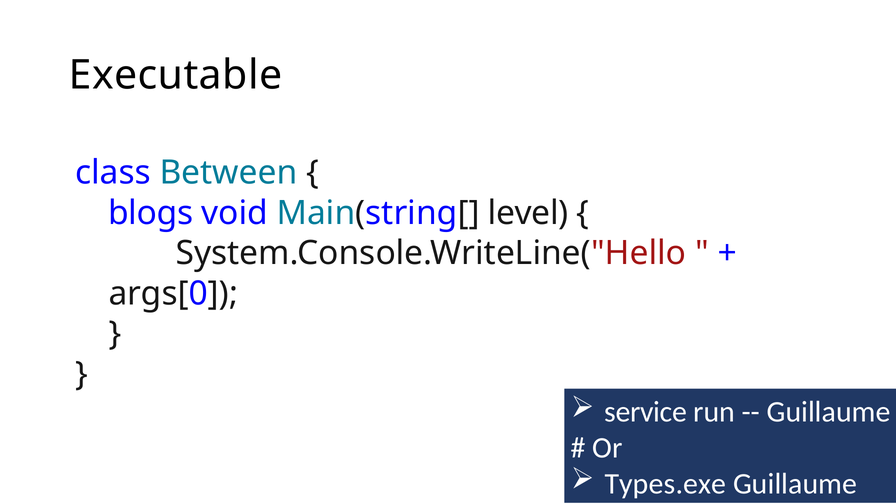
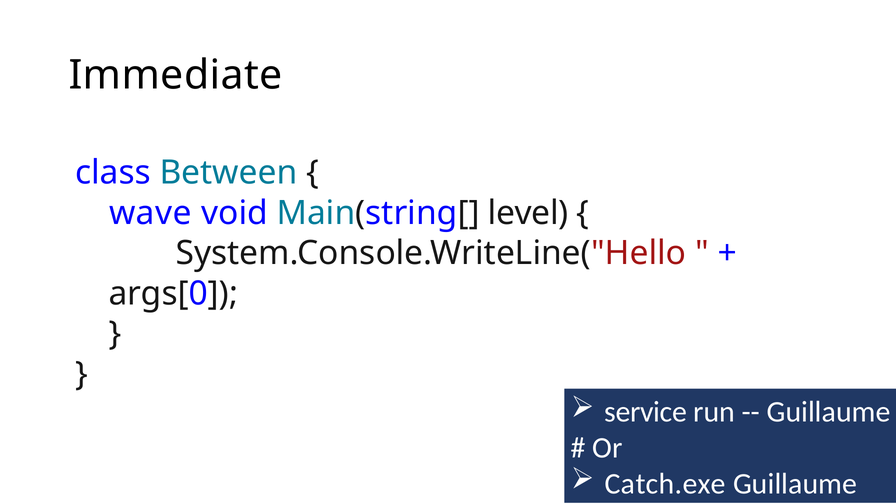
Executable: Executable -> Immediate
blogs: blogs -> wave
Types.exe: Types.exe -> Catch.exe
